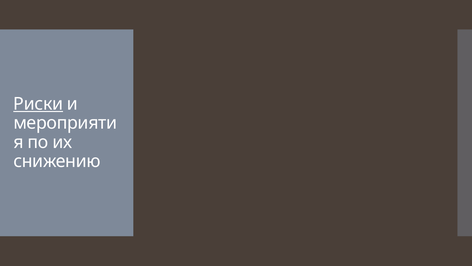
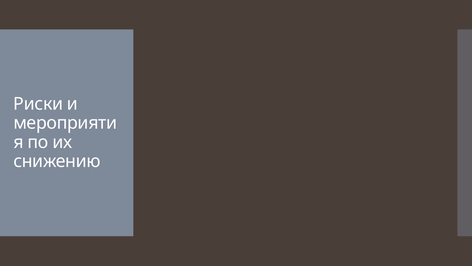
Риски underline: present -> none
